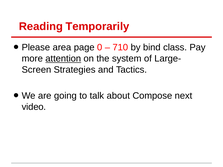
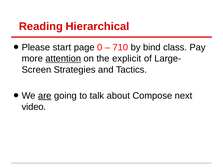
Temporarily: Temporarily -> Hierarchical
area: area -> start
system: system -> explicit
are underline: none -> present
